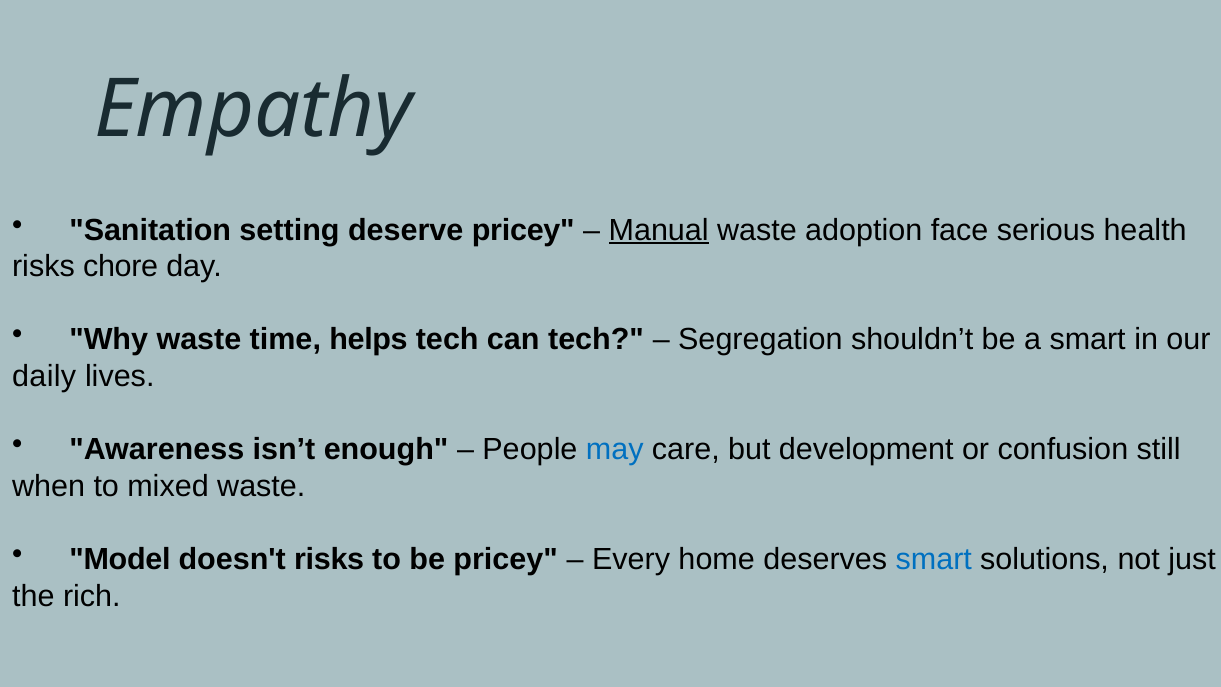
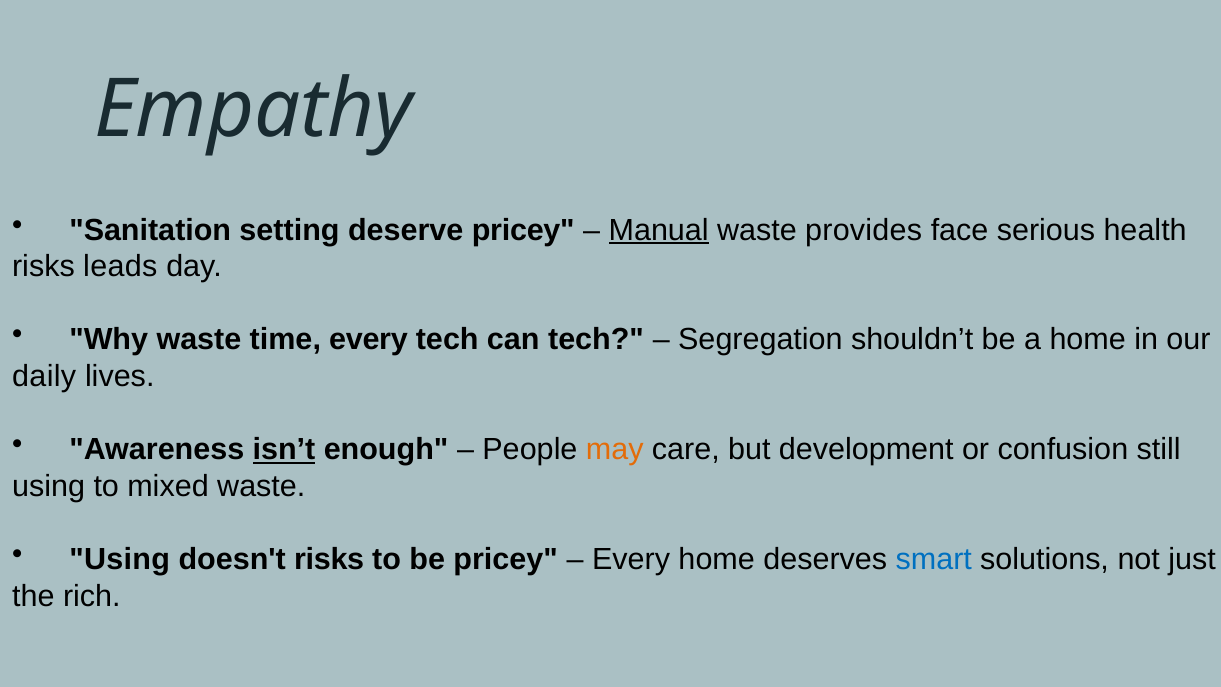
adoption: adoption -> provides
chore: chore -> leads
time helps: helps -> every
a smart: smart -> home
isn’t underline: none -> present
may colour: blue -> orange
when at (49, 486): when -> using
Model at (120, 560): Model -> Using
